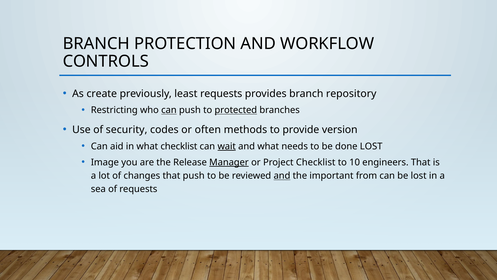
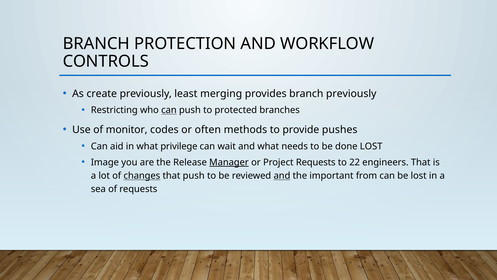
least requests: requests -> merging
branch repository: repository -> previously
protected underline: present -> none
security: security -> monitor
version: version -> pushes
what checklist: checklist -> privilege
wait underline: present -> none
Project Checklist: Checklist -> Requests
10: 10 -> 22
changes underline: none -> present
